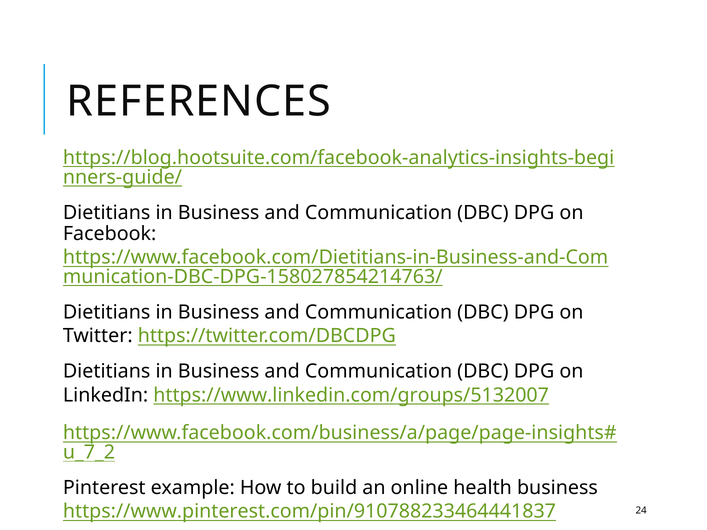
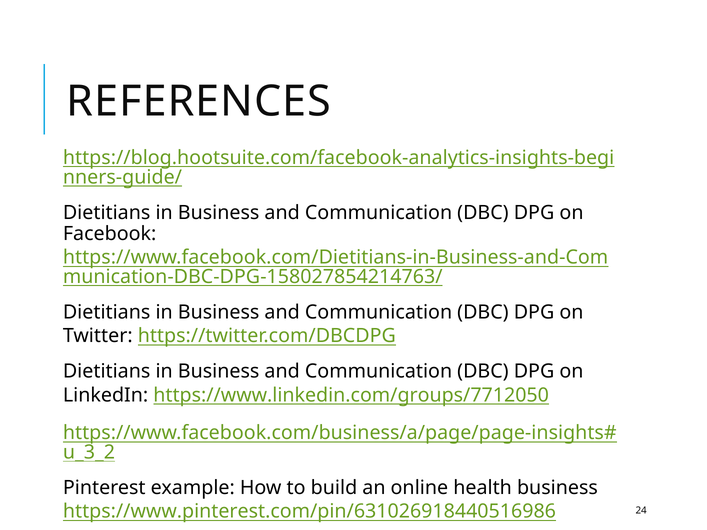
https://www.linkedin.com/groups/5132007: https://www.linkedin.com/groups/5132007 -> https://www.linkedin.com/groups/7712050
u_7_2: u_7_2 -> u_3_2
https://www.pinterest.com/pin/910788233464441837: https://www.pinterest.com/pin/910788233464441837 -> https://www.pinterest.com/pin/631026918440516986
